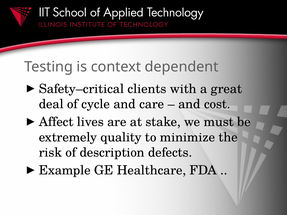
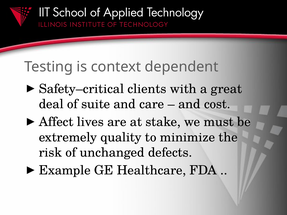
cycle: cycle -> suite
description: description -> unchanged
